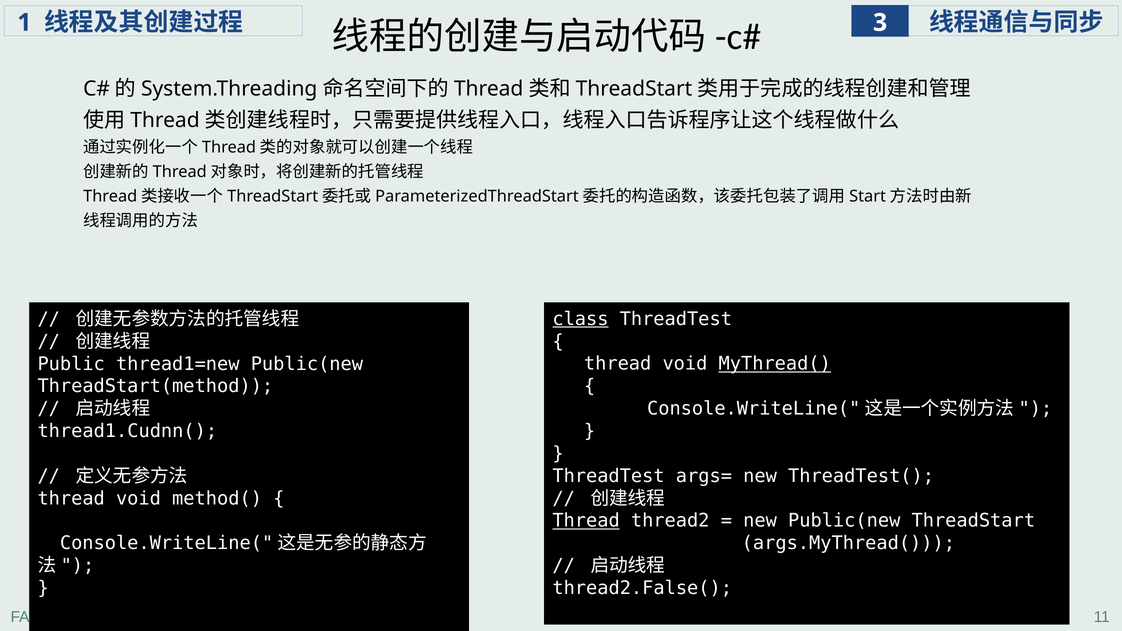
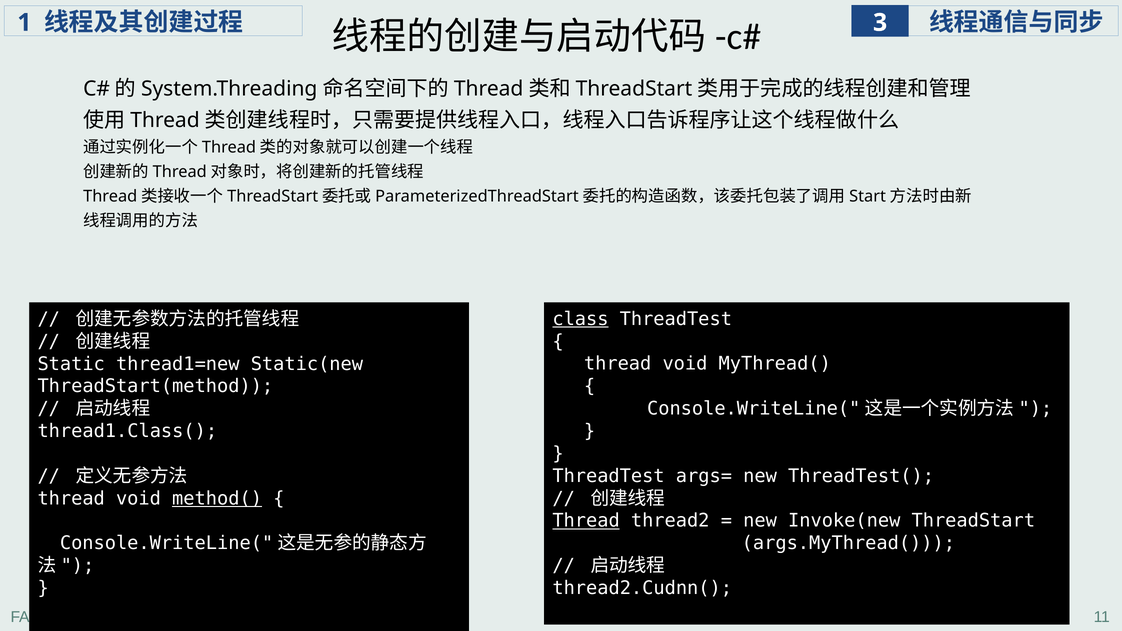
Public: Public -> Static
thread1=new Public(new: Public(new -> Static(new
MyThread( underline: present -> none
thread1.Cudnn(: thread1.Cudnn( -> thread1.Class(
method( underline: none -> present
new Public(new: Public(new -> Invoke(new
thread2.False(: thread2.False( -> thread2.Cudnn(
